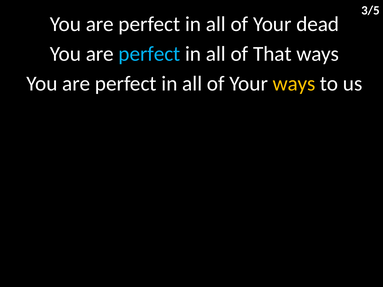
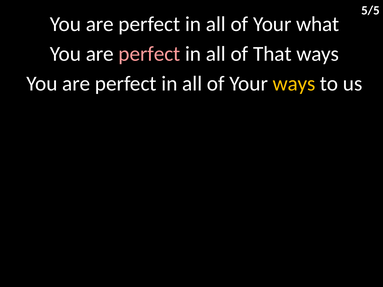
3/5: 3/5 -> 5/5
dead: dead -> what
perfect at (149, 54) colour: light blue -> pink
